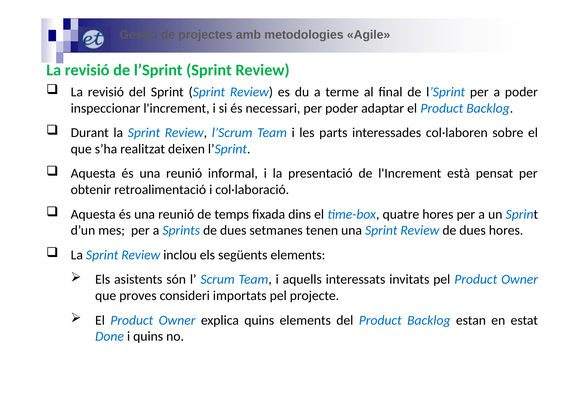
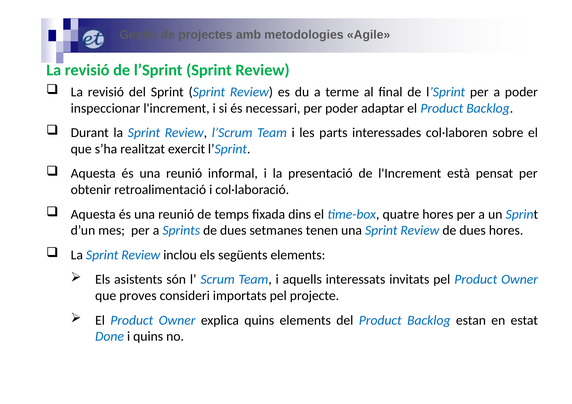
deixen: deixen -> exercit
